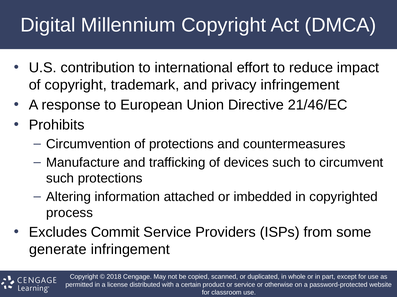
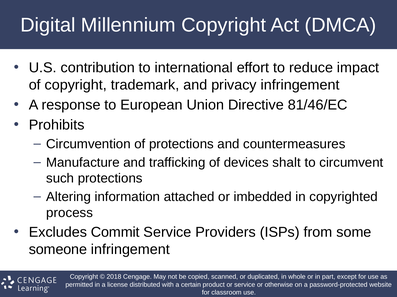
21/46/EC: 21/46/EC -> 81/46/EC
devices such: such -> shalt
generate: generate -> someone
